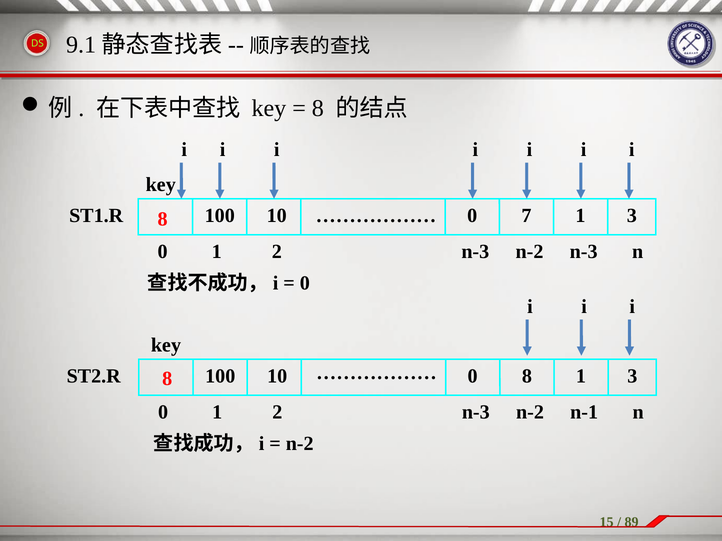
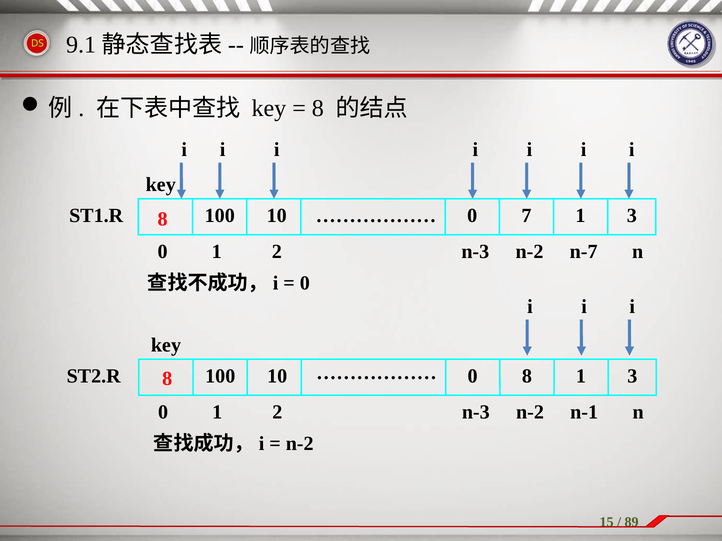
n-2 n-3: n-3 -> n-7
